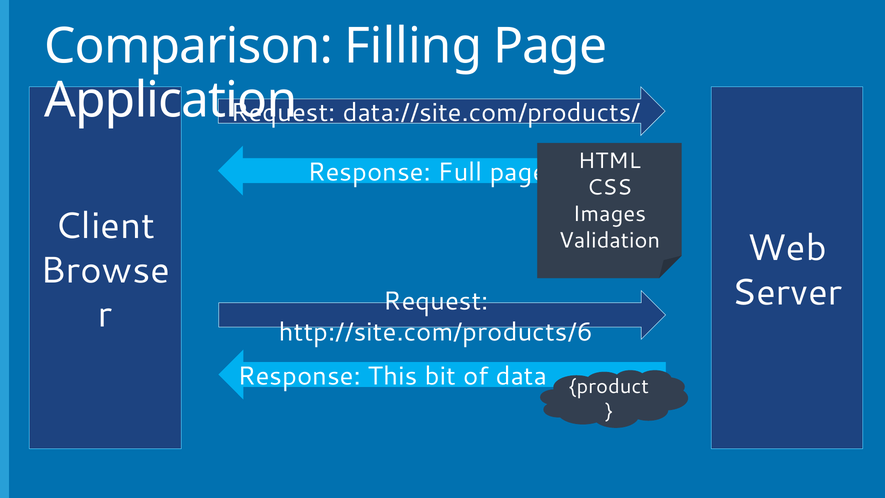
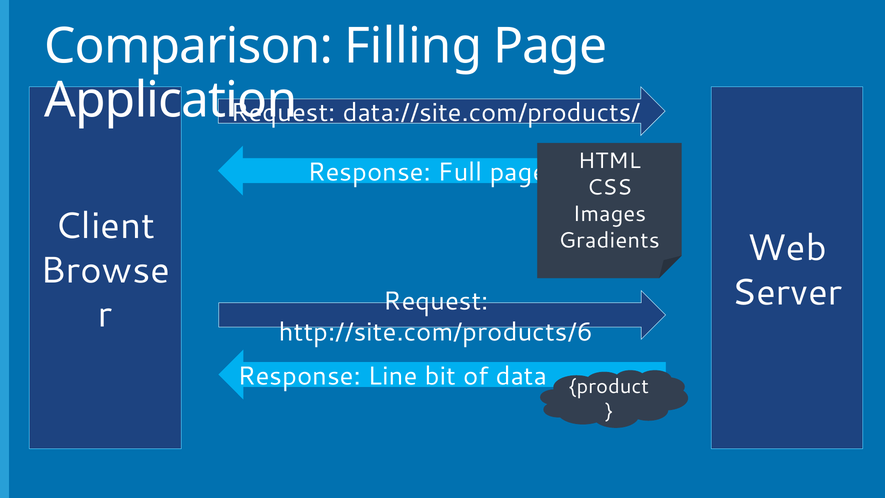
Validation: Validation -> Gradients
This: This -> Line
